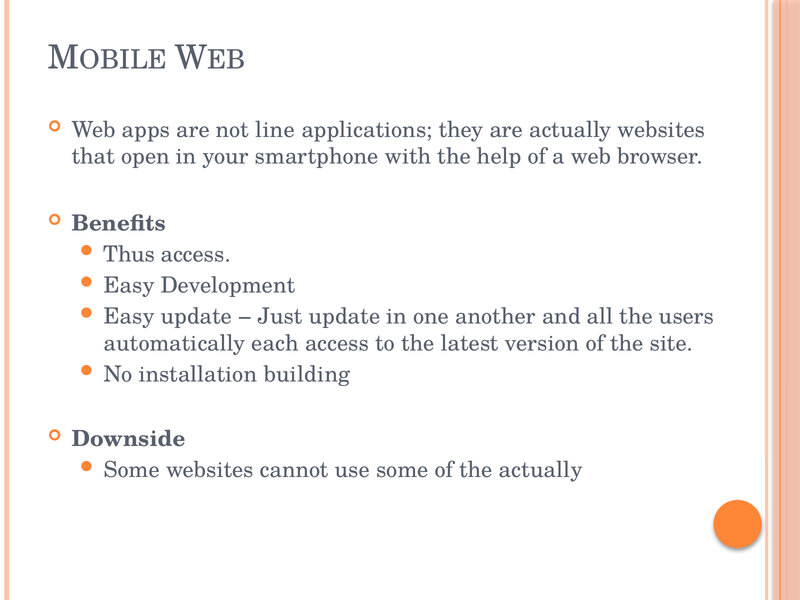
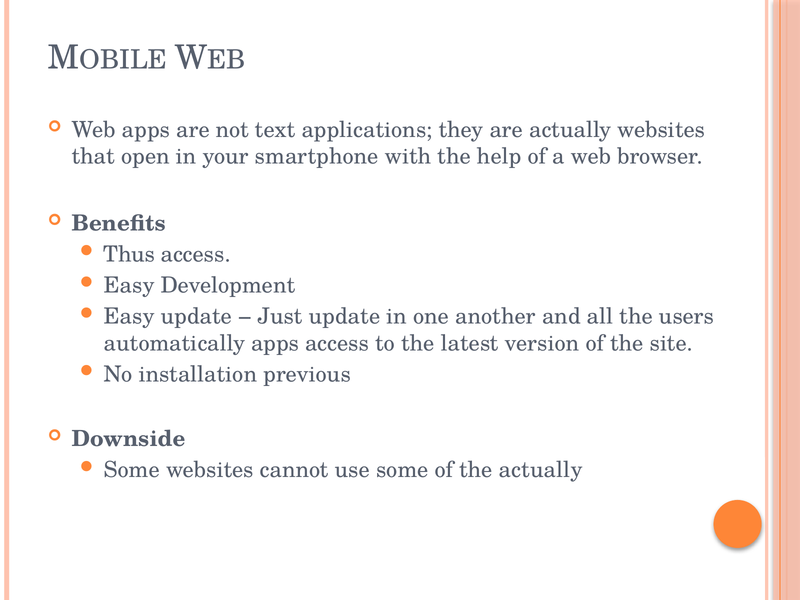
line: line -> text
automatically each: each -> apps
building: building -> previous
